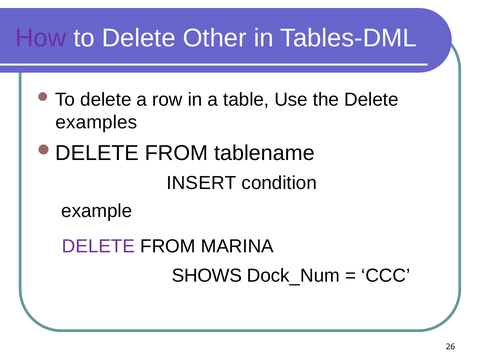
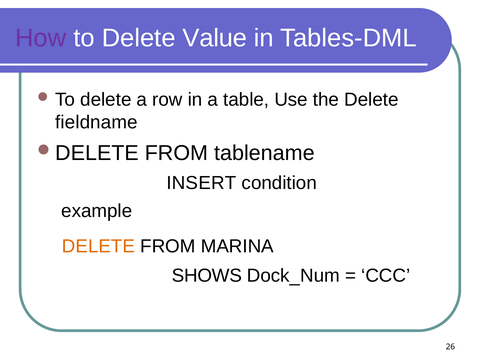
Other: Other -> Value
examples: examples -> fieldname
DELETE at (98, 246) colour: purple -> orange
